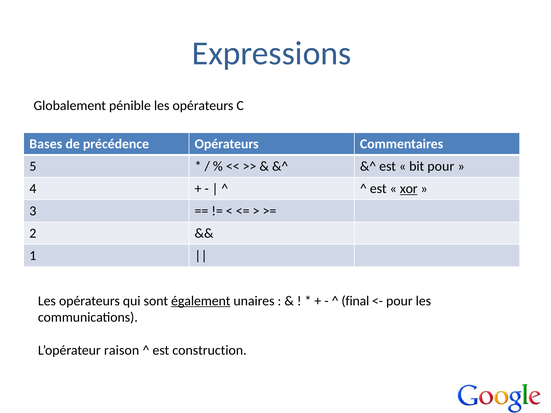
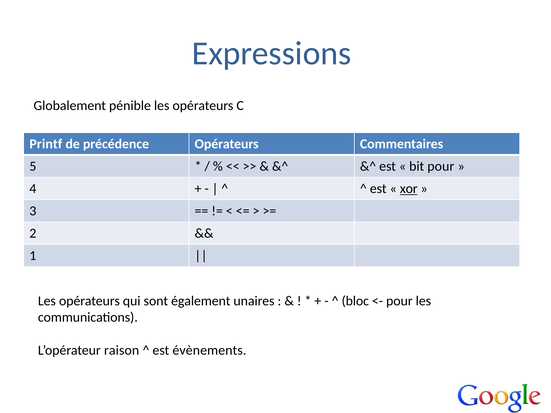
Bases: Bases -> Printf
également underline: present -> none
final: final -> bloc
construction: construction -> évènements
